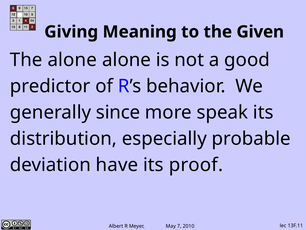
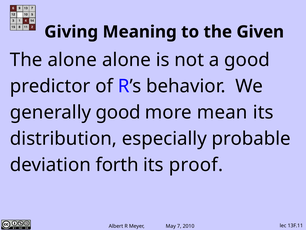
generally since: since -> good
speak: speak -> mean
have: have -> forth
